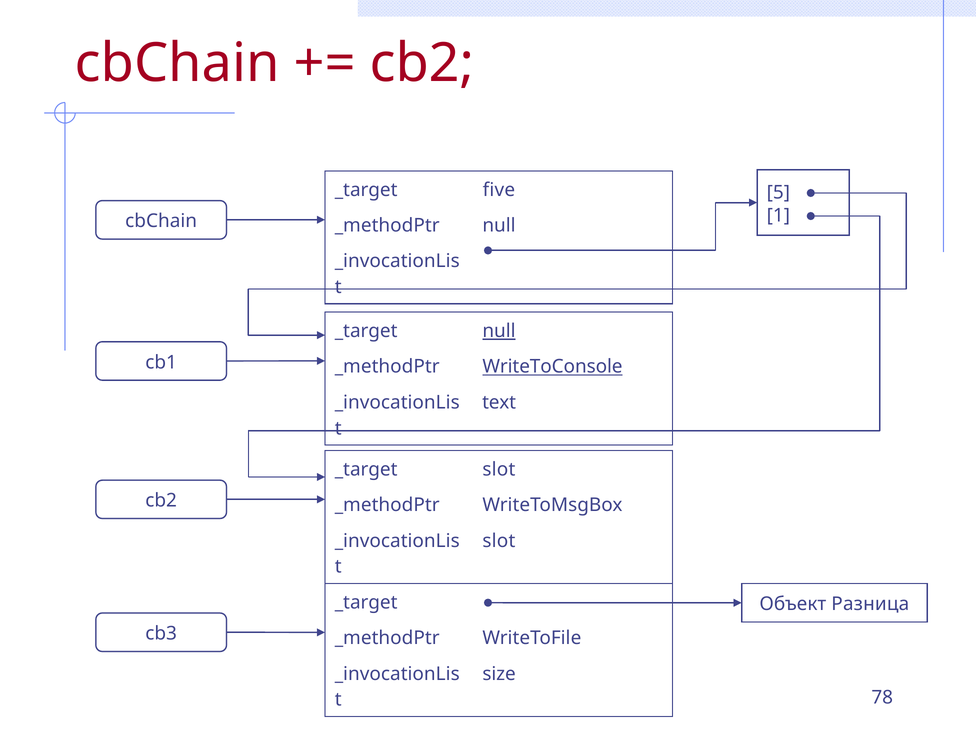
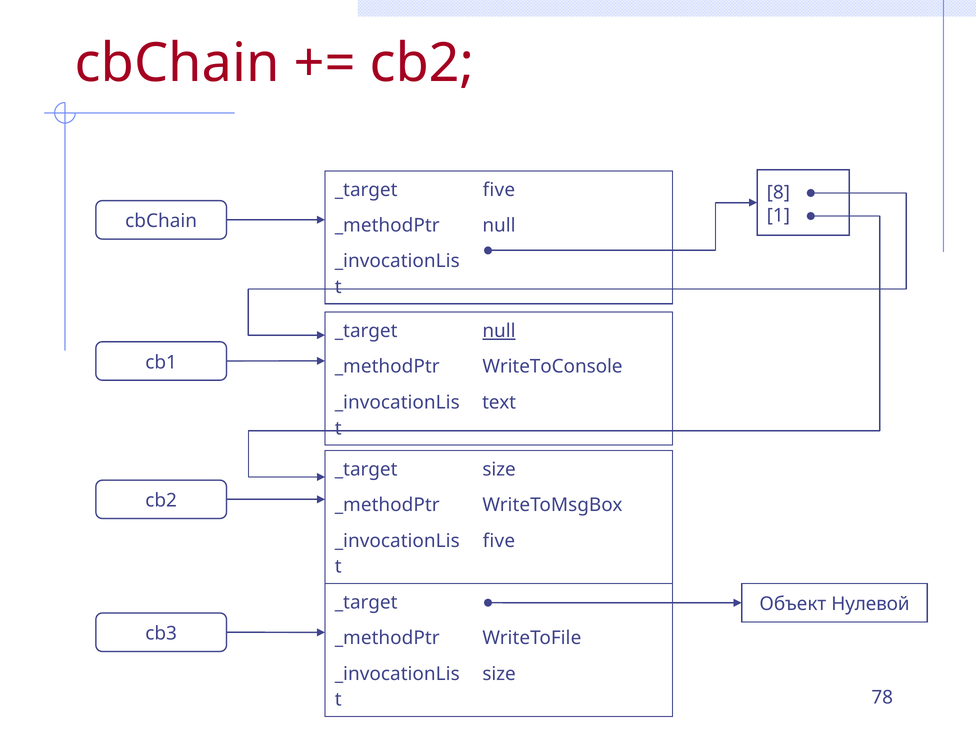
5: 5 -> 8
WriteToConsole underline: present -> none
slot at (499, 469): slot -> size
slot at (499, 541): slot -> five
Разница: Разница -> Нулевой
